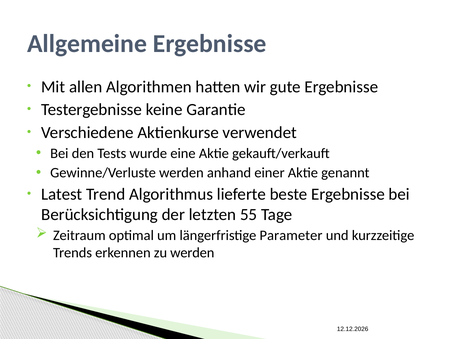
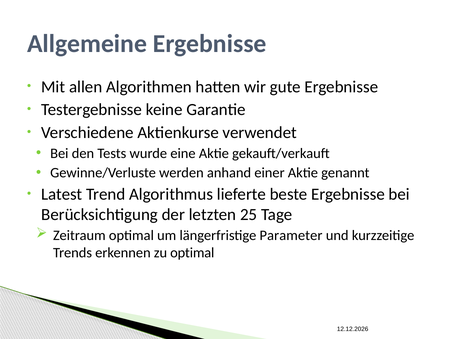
55: 55 -> 25
zu werden: werden -> optimal
